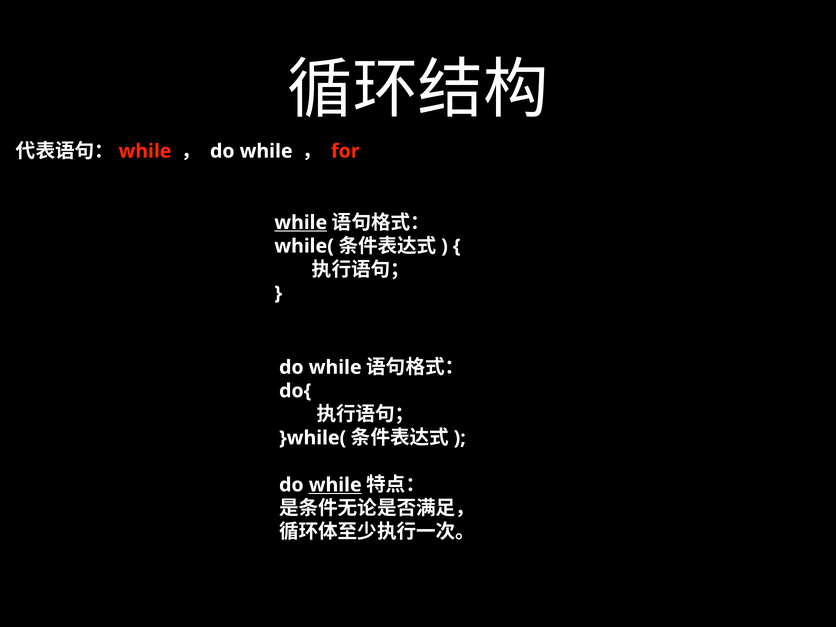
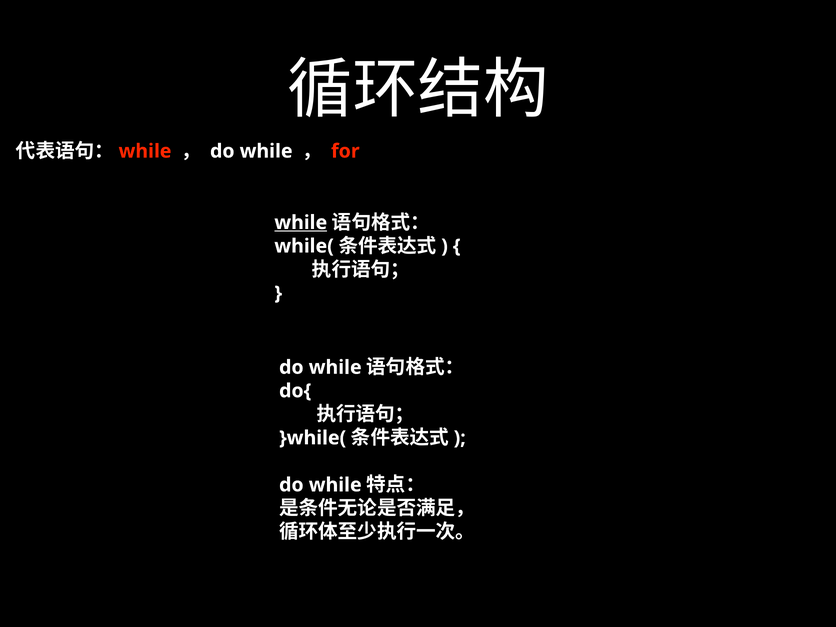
while at (335, 485) underline: present -> none
